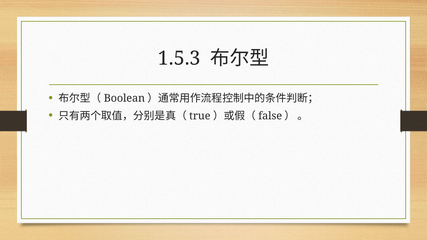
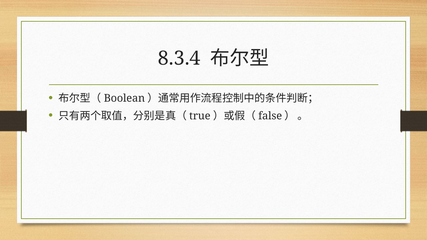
1.5.3: 1.5.3 -> 8.3.4
